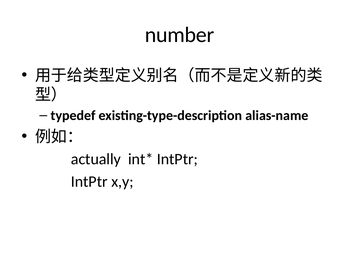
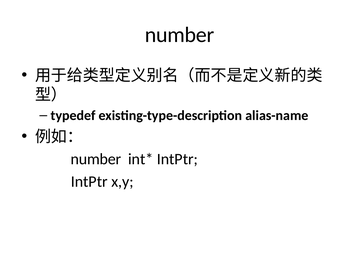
actually at (96, 159): actually -> number
